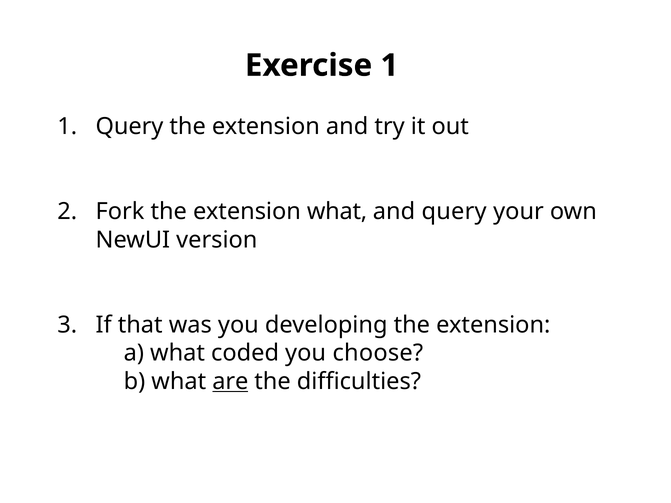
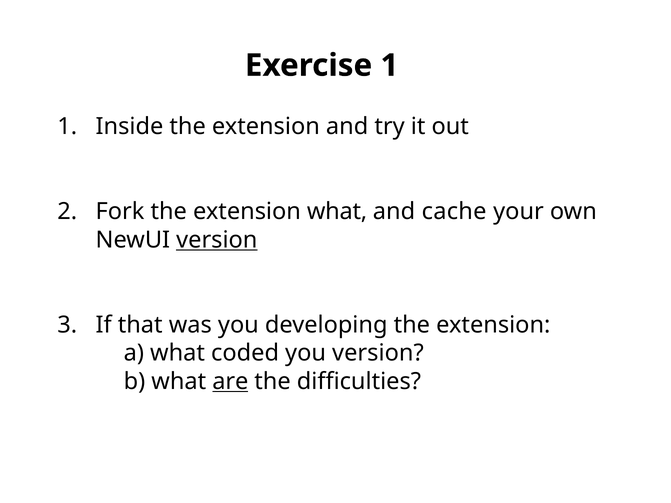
1 Query: Query -> Inside
and query: query -> cache
version at (217, 240) underline: none -> present
you choose: choose -> version
